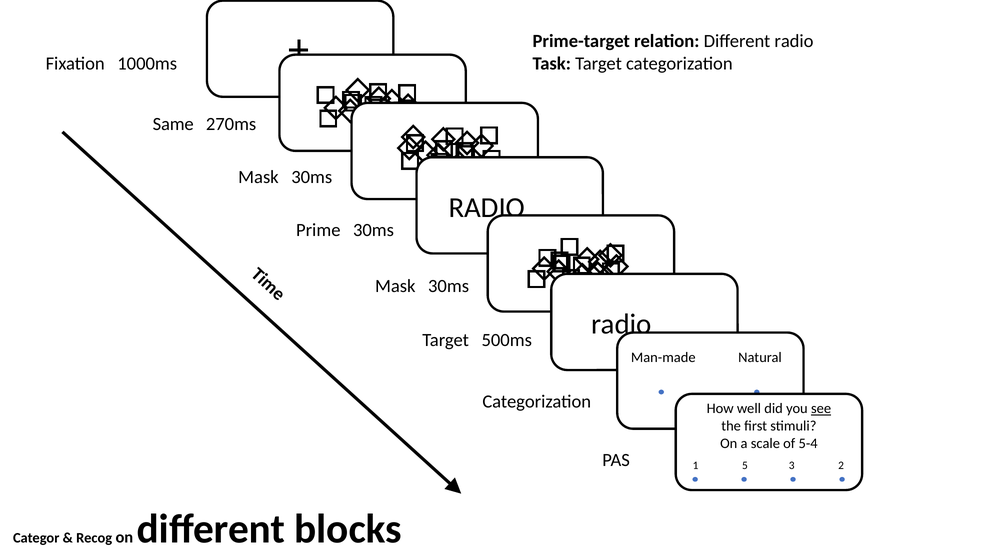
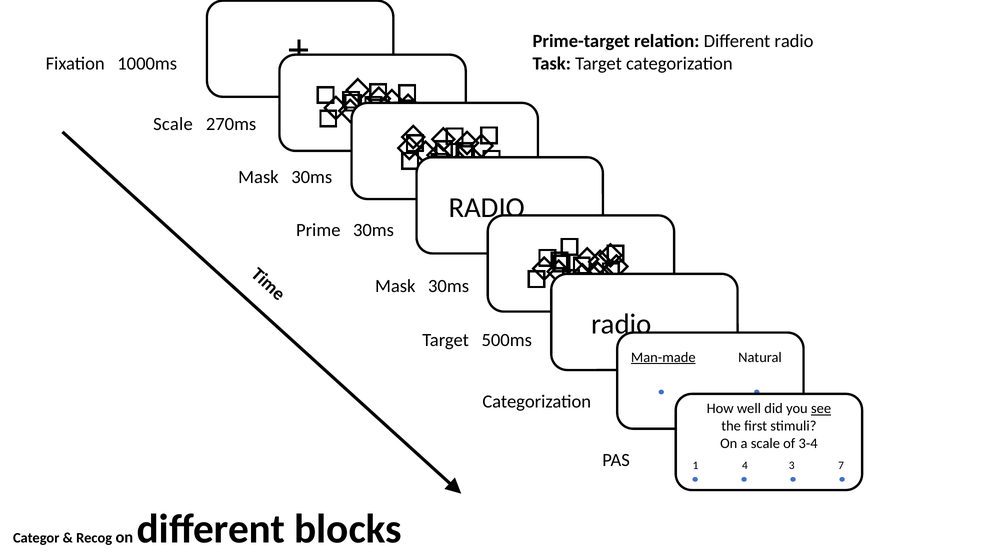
Same at (173, 124): Same -> Scale
Man-made underline: none -> present
5-4: 5-4 -> 3-4
5: 5 -> 4
2: 2 -> 7
